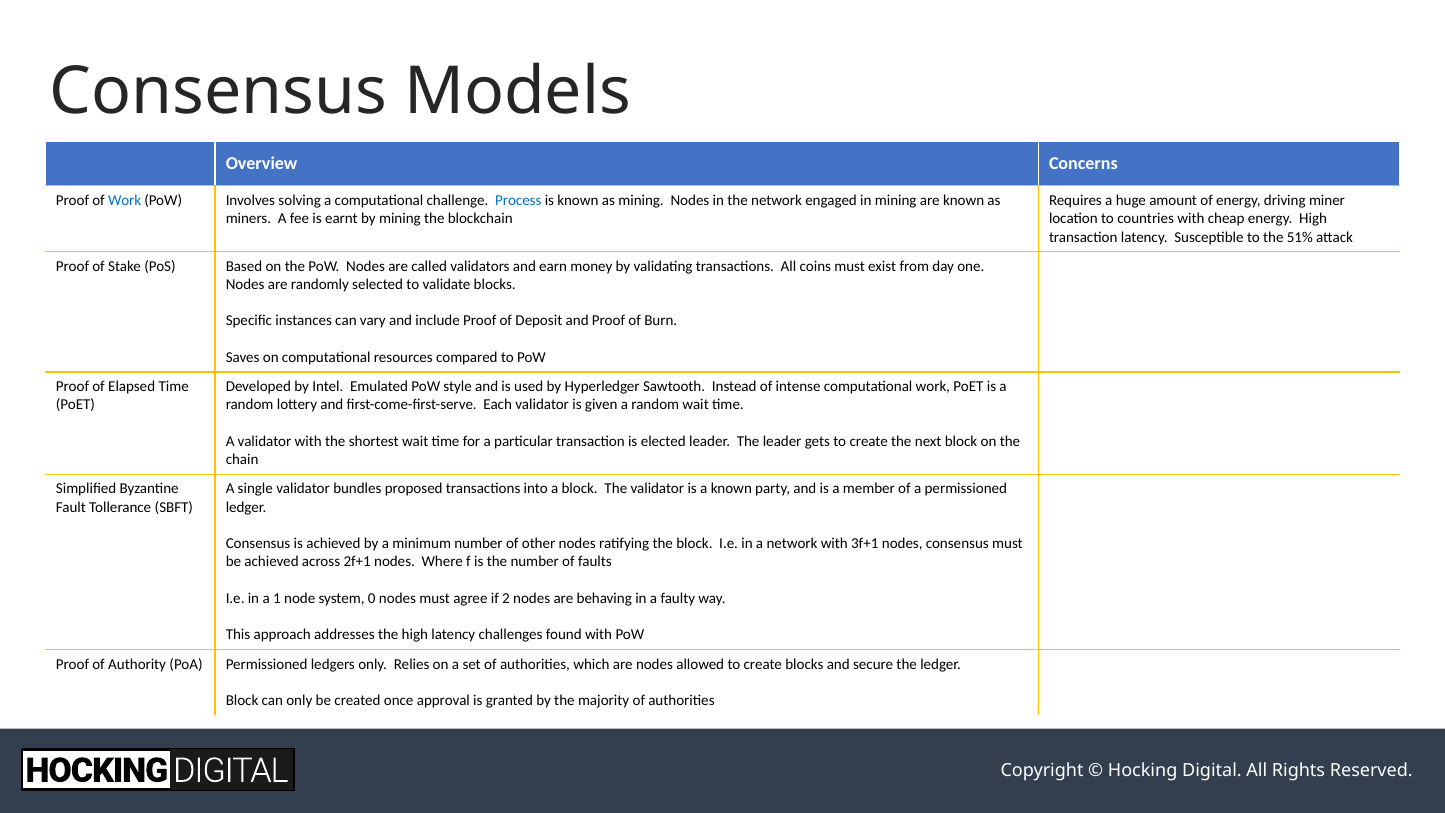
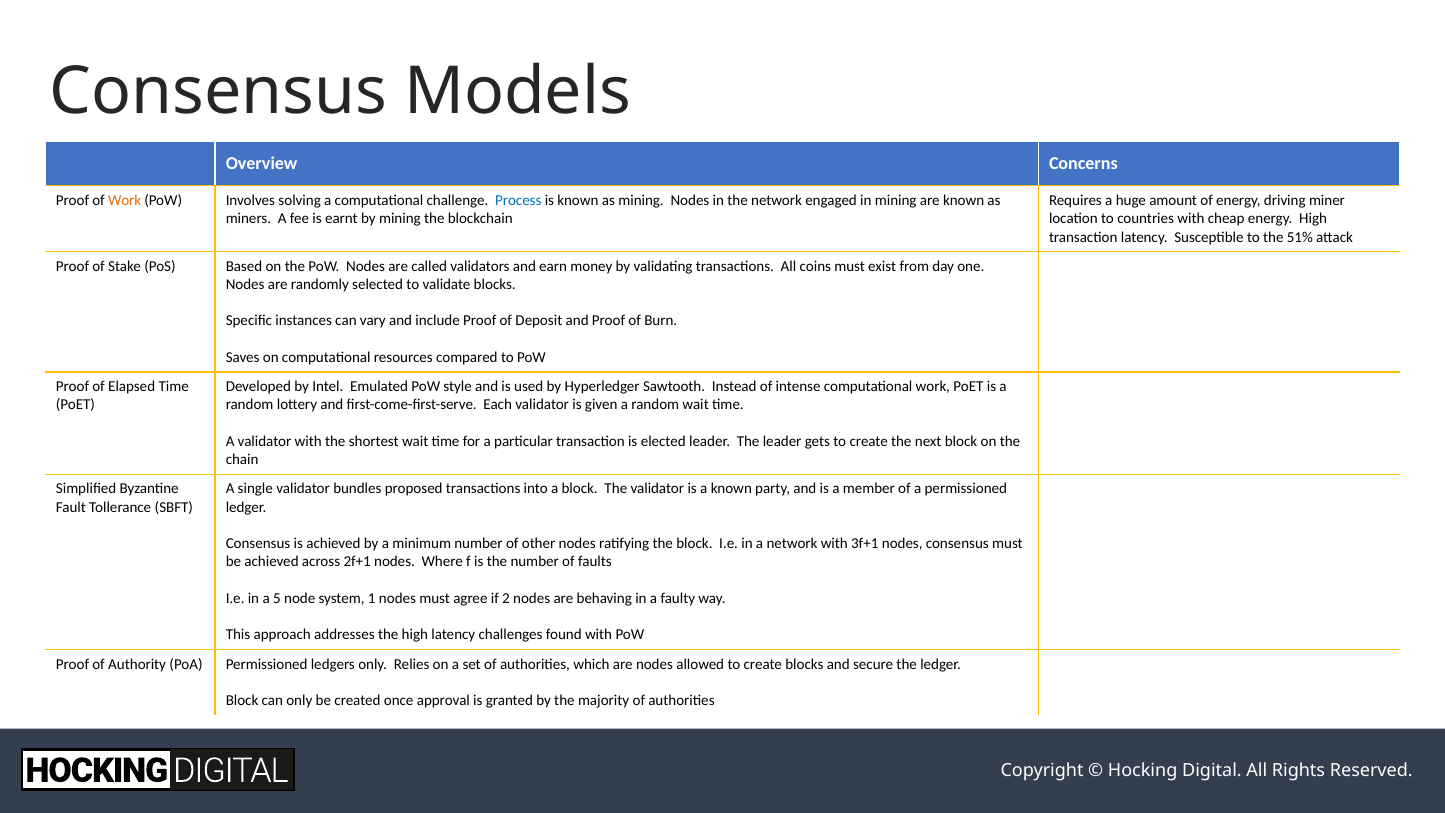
Work at (125, 200) colour: blue -> orange
1: 1 -> 5
0: 0 -> 1
